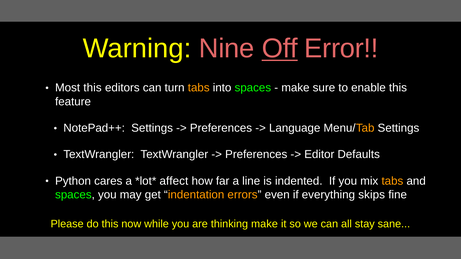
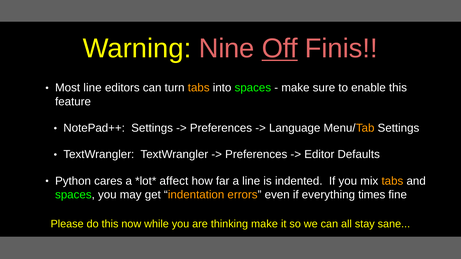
Error: Error -> Finis
Most this: this -> line
skips: skips -> times
